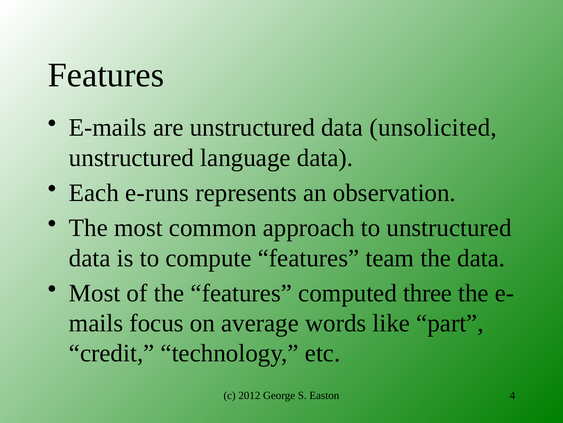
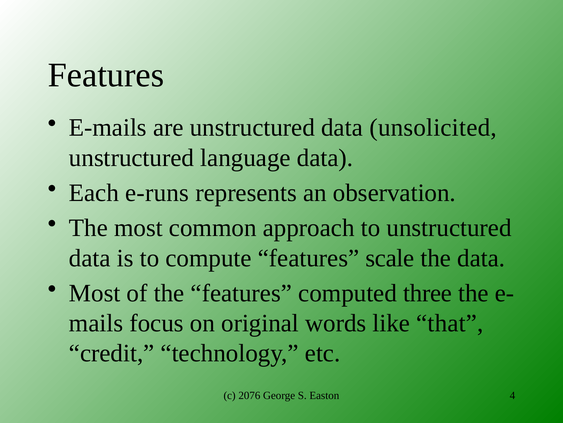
team: team -> scale
average: average -> original
part: part -> that
2012: 2012 -> 2076
